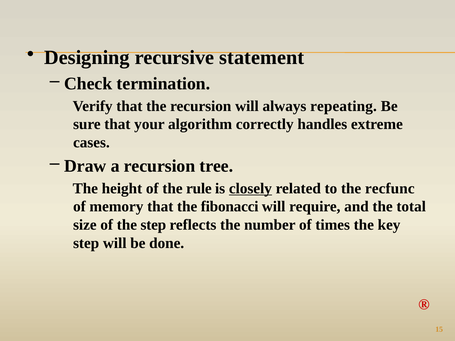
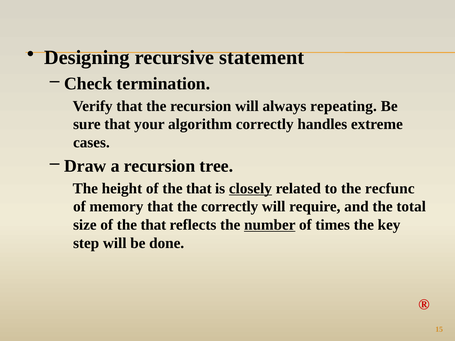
height of the rule: rule -> that
the fibonacci: fibonacci -> correctly
size of the step: step -> that
number underline: none -> present
